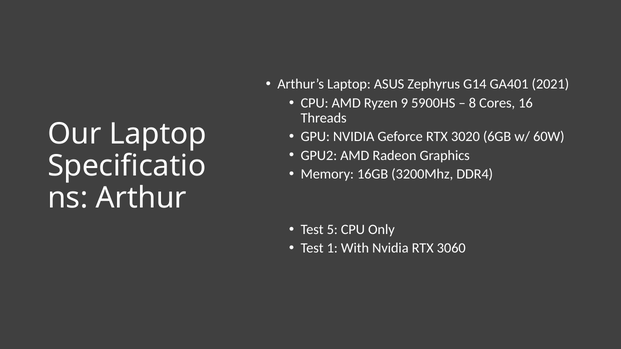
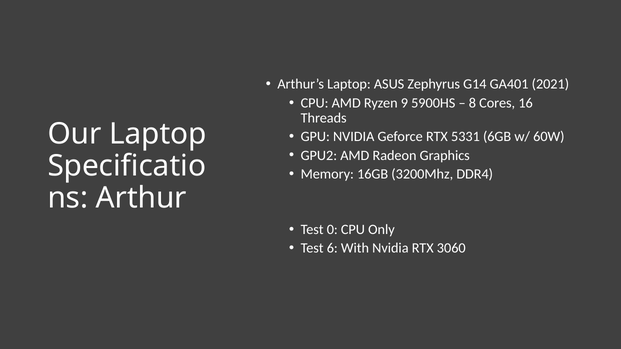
3020: 3020 -> 5331
5: 5 -> 0
1: 1 -> 6
